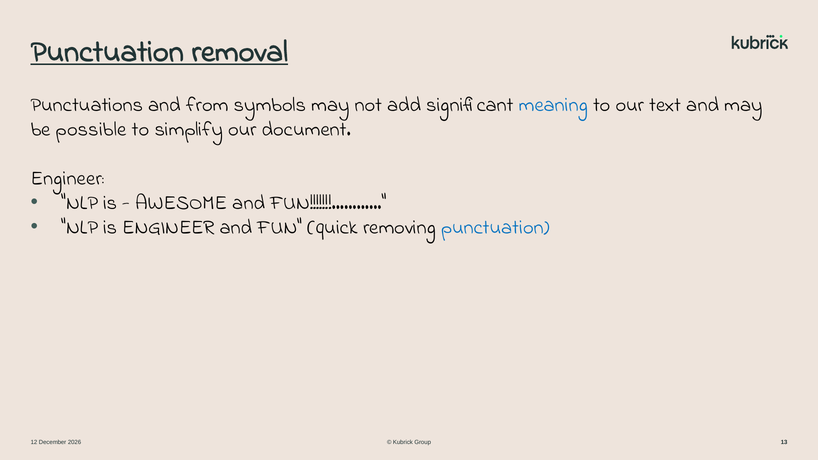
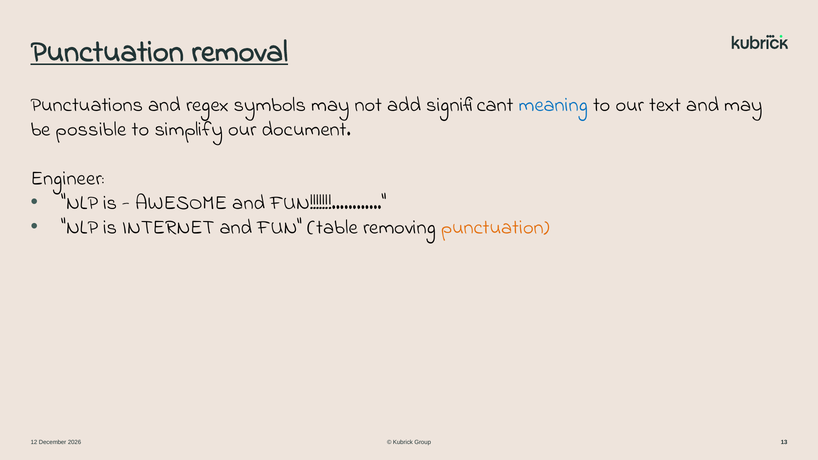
from: from -> regex
is ENGINEER: ENGINEER -> INTERNET
quick: quick -> table
punctuation at (495, 227) colour: blue -> orange
